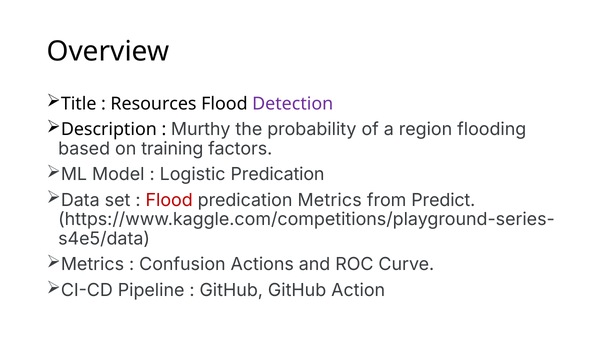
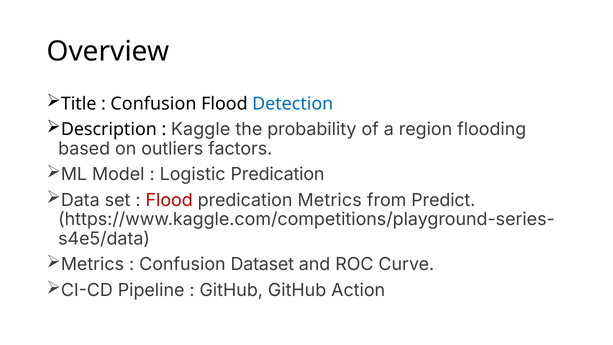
Resources at (154, 104): Resources -> Confusion
Detection colour: purple -> blue
Murthy: Murthy -> Kaggle
training: training -> outliers
Actions: Actions -> Dataset
